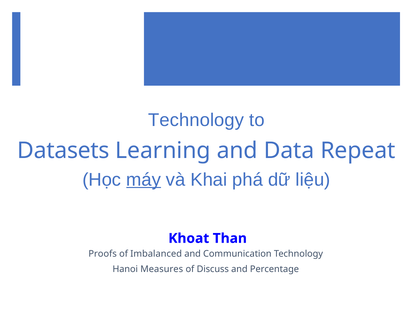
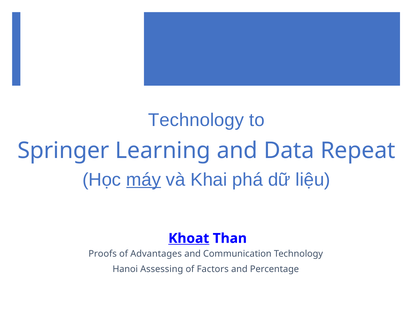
Datasets: Datasets -> Springer
Khoat underline: none -> present
Imbalanced: Imbalanced -> Advantages
Measures: Measures -> Assessing
Discuss: Discuss -> Factors
